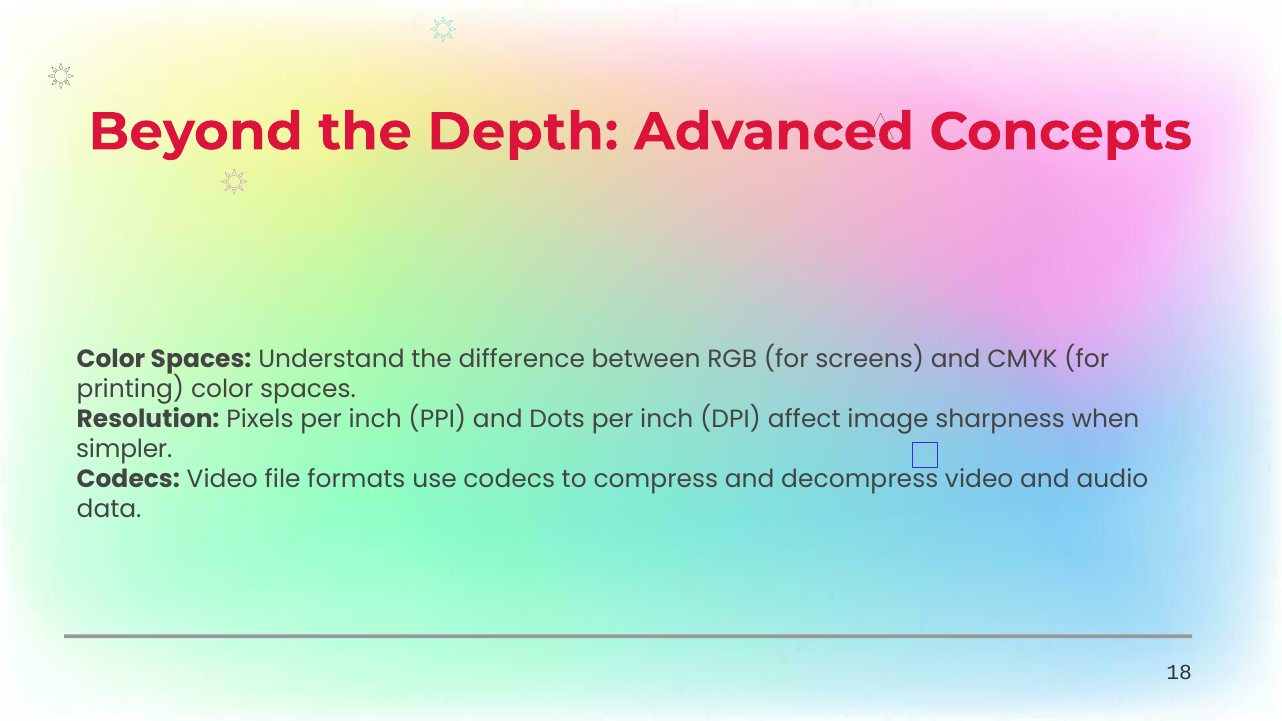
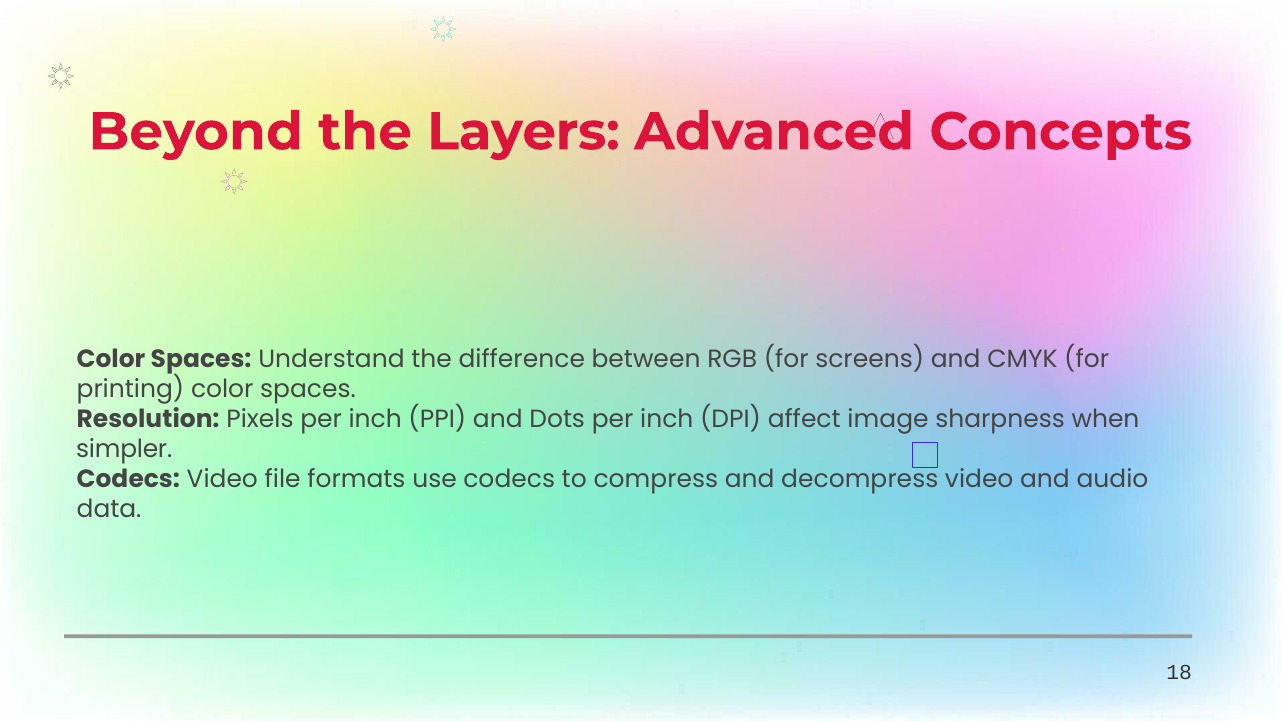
Depth: Depth -> Layers
